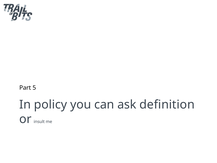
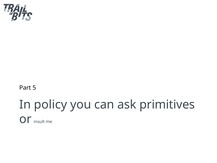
definition: definition -> primitives
